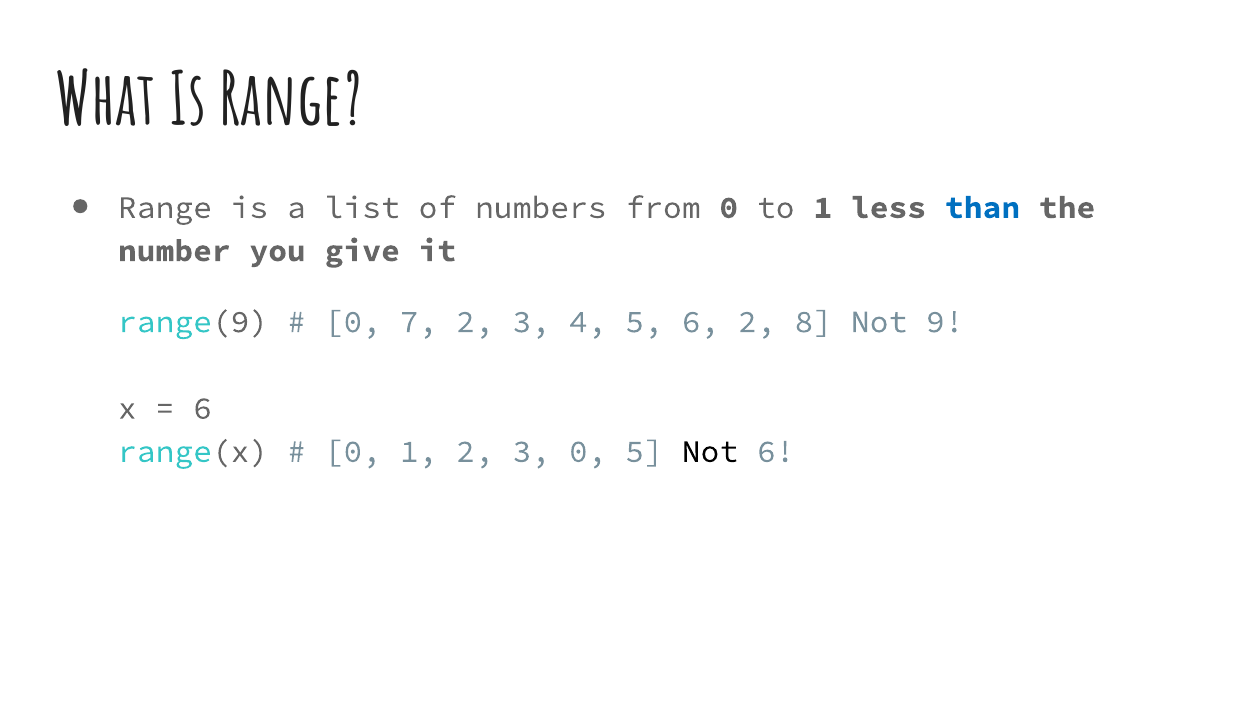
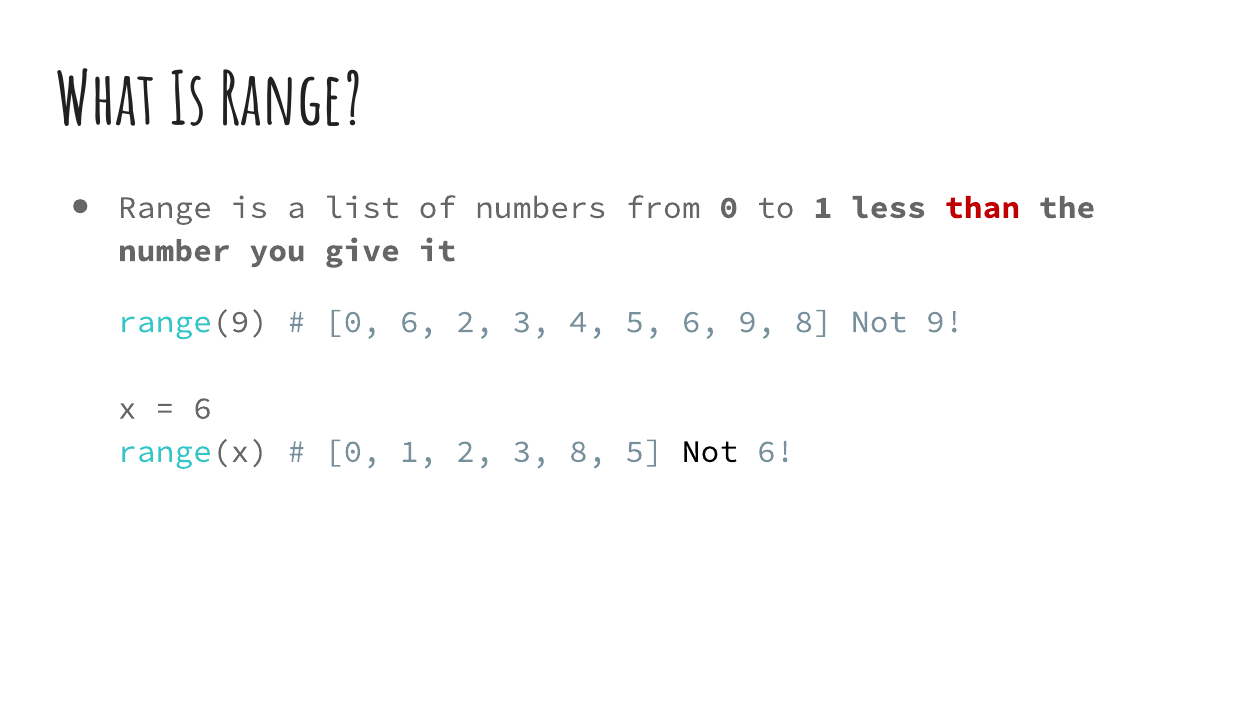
than colour: blue -> red
0 7: 7 -> 6
6 2: 2 -> 9
3 0: 0 -> 8
